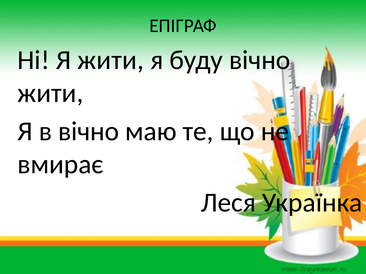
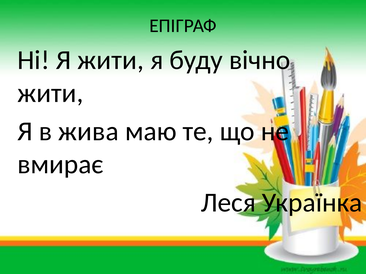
в вічно: вічно -> жива
